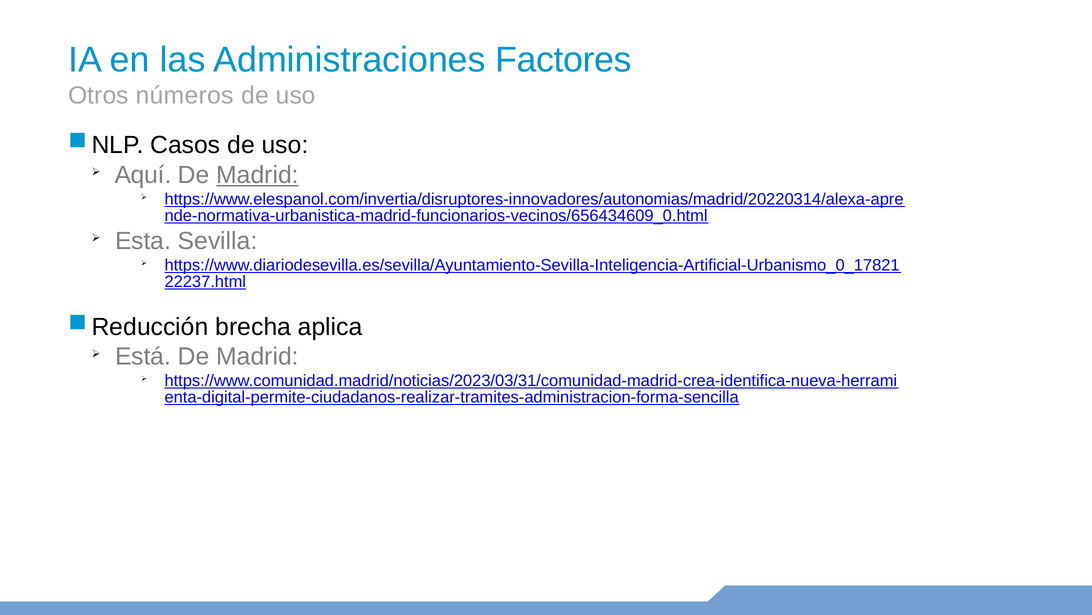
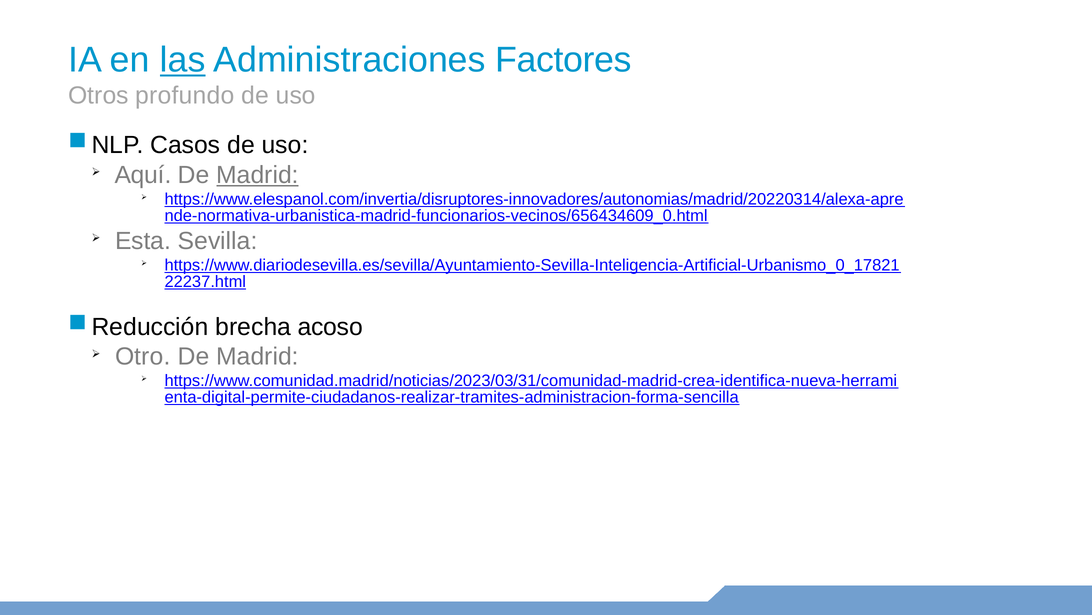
las underline: none -> present
números: números -> profundo
aplica: aplica -> acoso
Está: Está -> Otro
